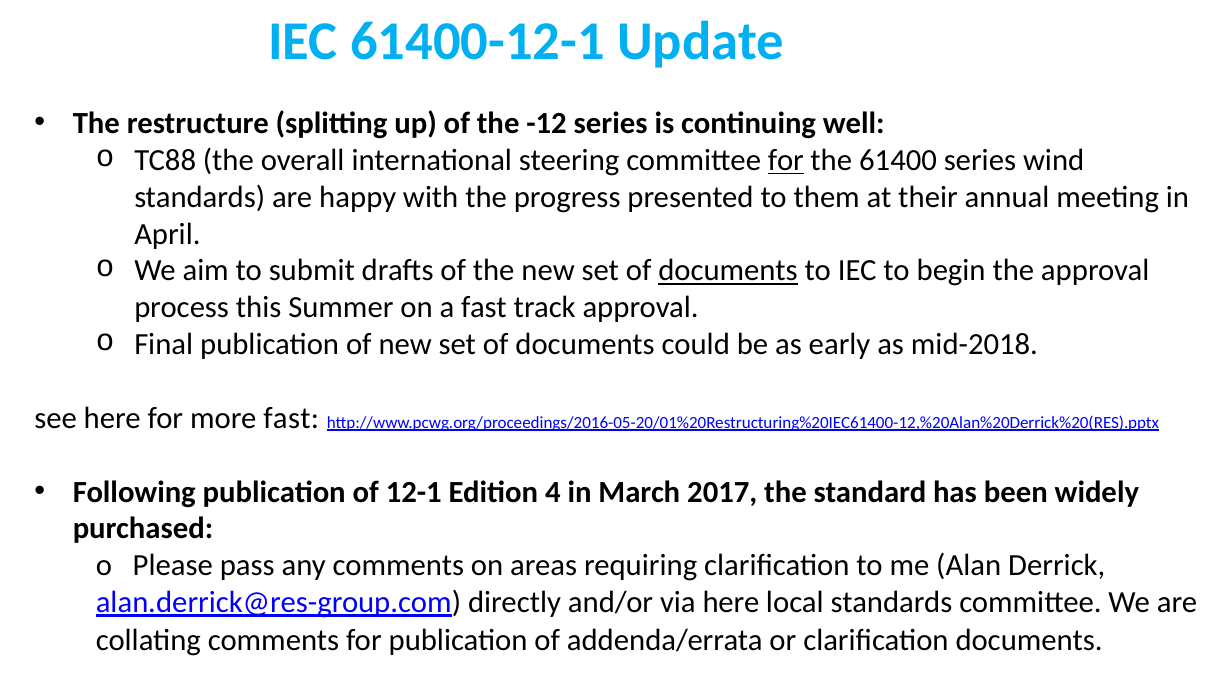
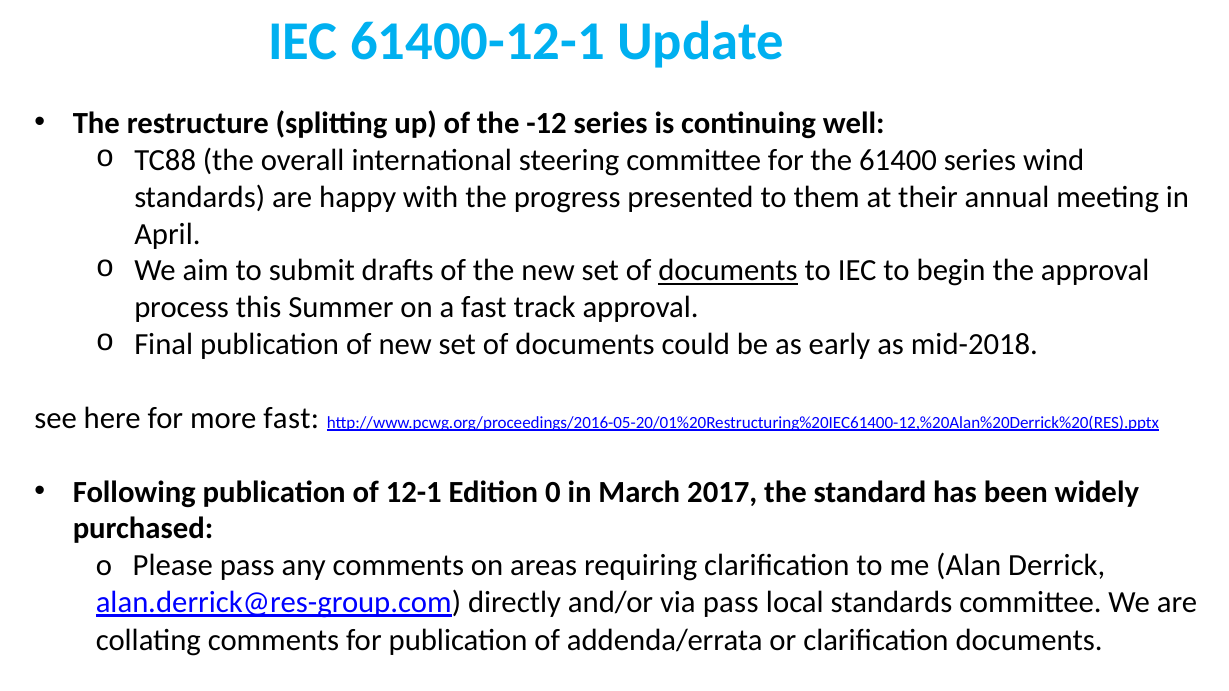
for at (786, 160) underline: present -> none
4: 4 -> 0
via here: here -> pass
